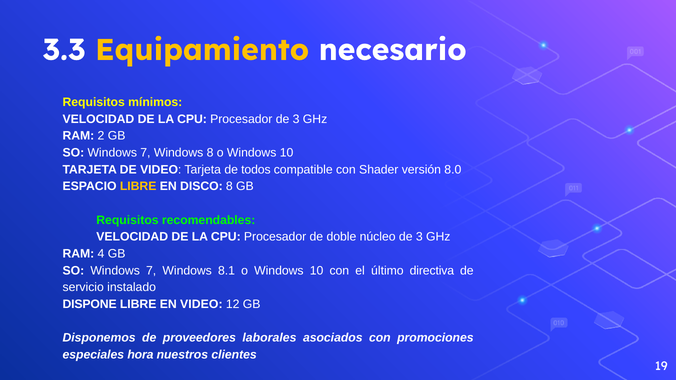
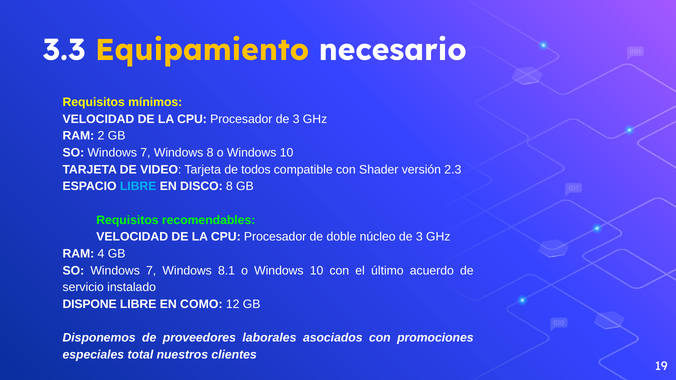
8.0: 8.0 -> 2.3
LIBRE at (138, 186) colour: yellow -> light blue
directiva: directiva -> acuerdo
EN VIDEO: VIDEO -> COMO
hora: hora -> total
